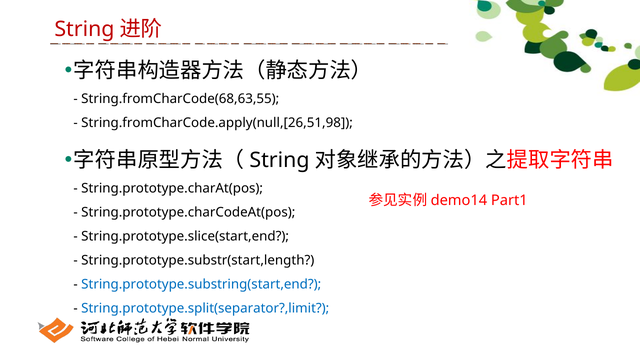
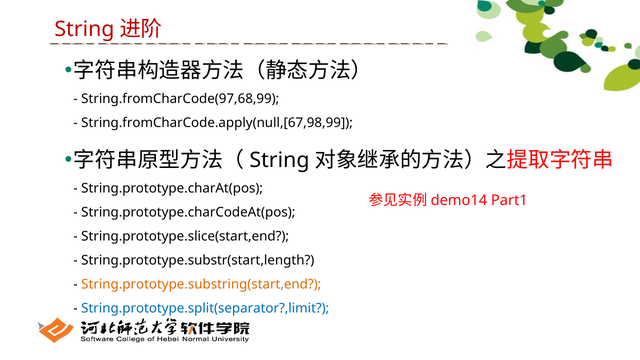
String.fromCharCode(68,63,55: String.fromCharCode(68,63,55 -> String.fromCharCode(97,68,99
String.fromCharCode.apply(null,[26,51,98: String.fromCharCode.apply(null,[26,51,98 -> String.fromCharCode.apply(null,[67,98,99
String.prototype.substring(start,end colour: blue -> orange
